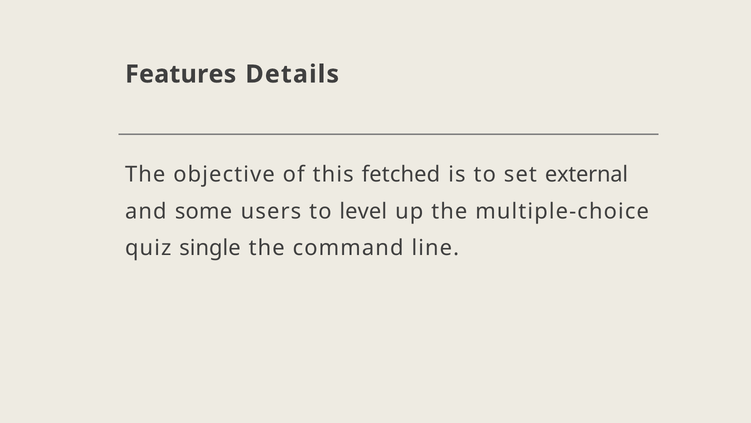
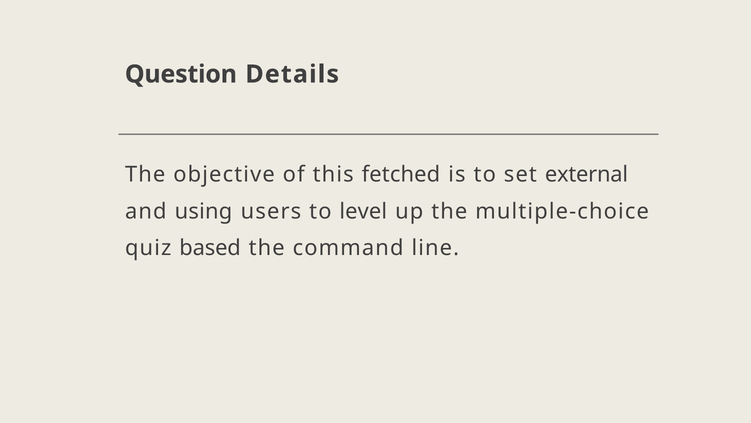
Features: Features -> Question
some: some -> using
single: single -> based
